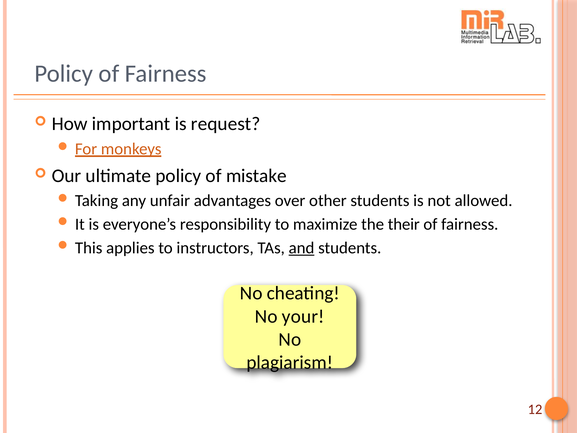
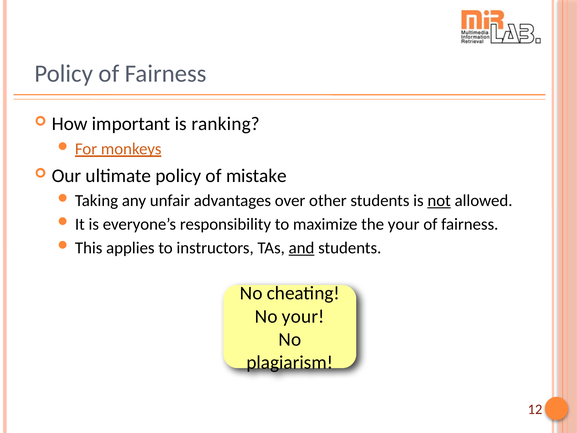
request: request -> ranking
not underline: none -> present
the their: their -> your
